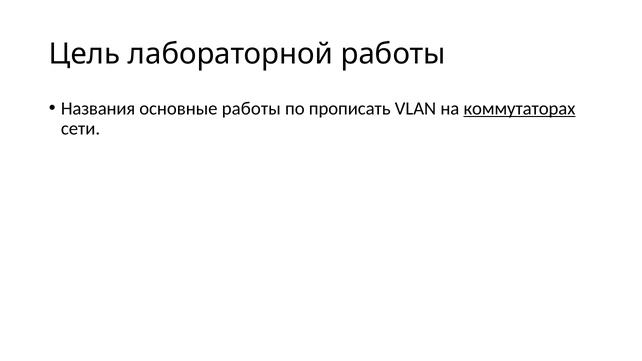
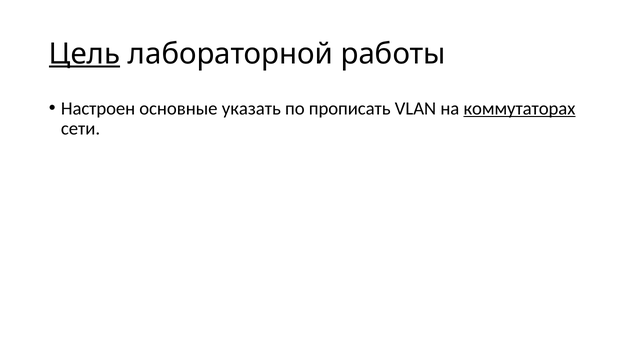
Цель underline: none -> present
Названия: Названия -> Настроен
основные работы: работы -> указать
